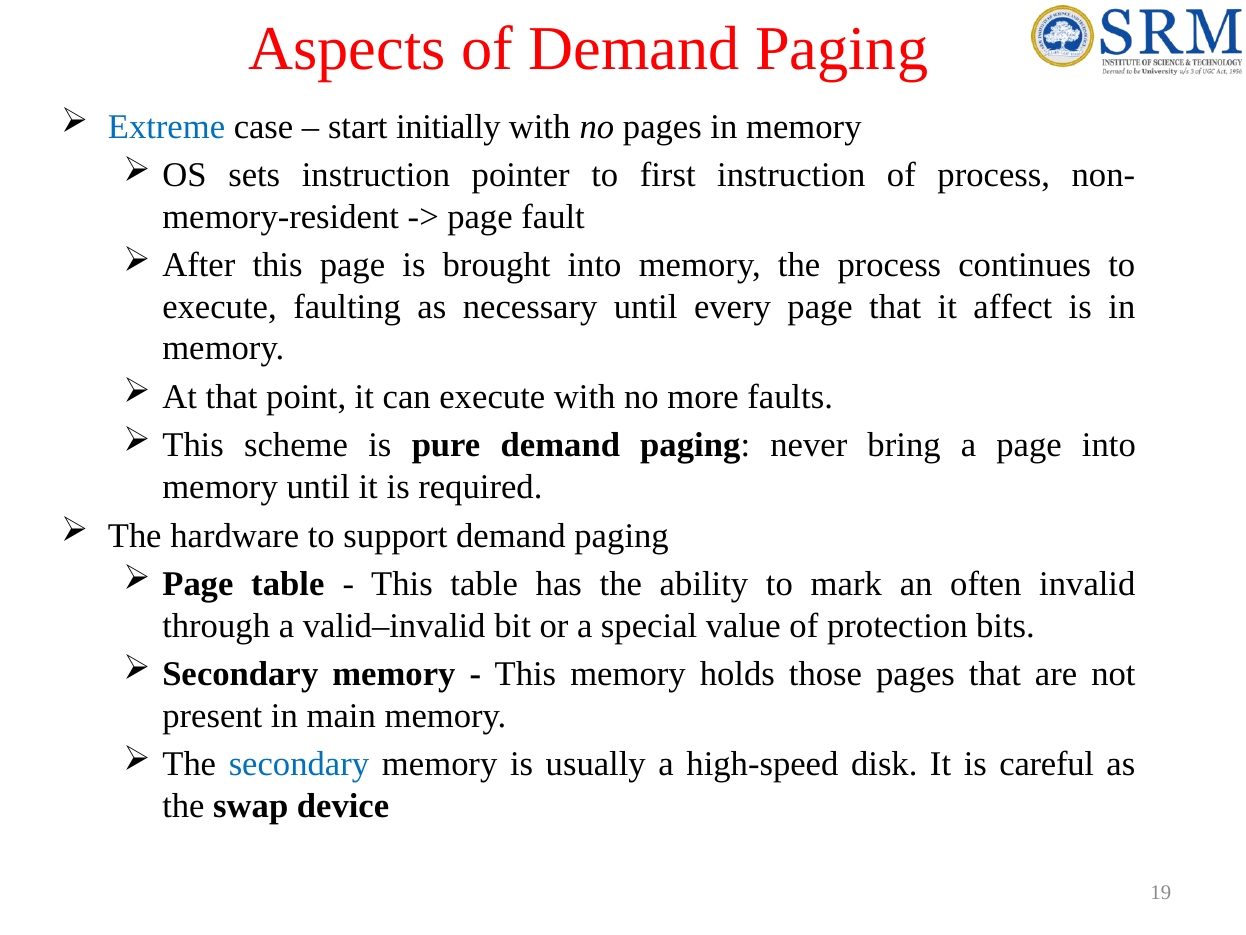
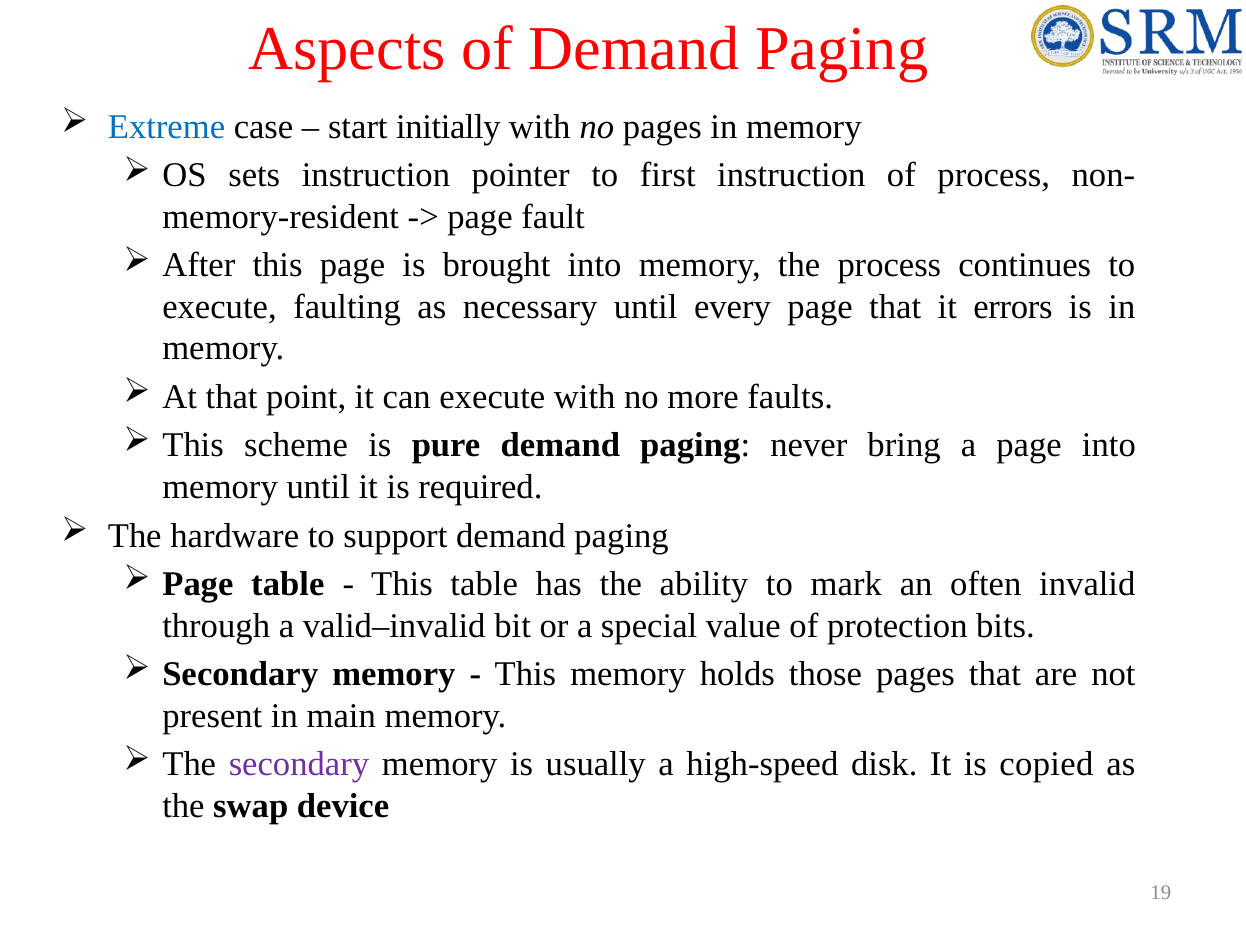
affect: affect -> errors
secondary at (299, 764) colour: blue -> purple
careful: careful -> copied
